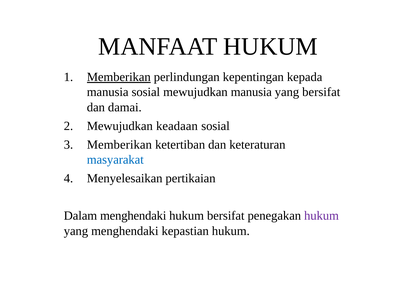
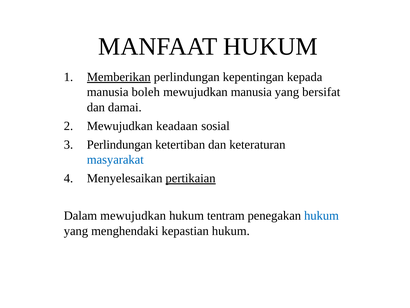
manusia sosial: sosial -> boleh
Memberikan at (119, 144): Memberikan -> Perlindungan
pertikaian underline: none -> present
Dalam menghendaki: menghendaki -> mewujudkan
hukum bersifat: bersifat -> tentram
hukum at (321, 215) colour: purple -> blue
